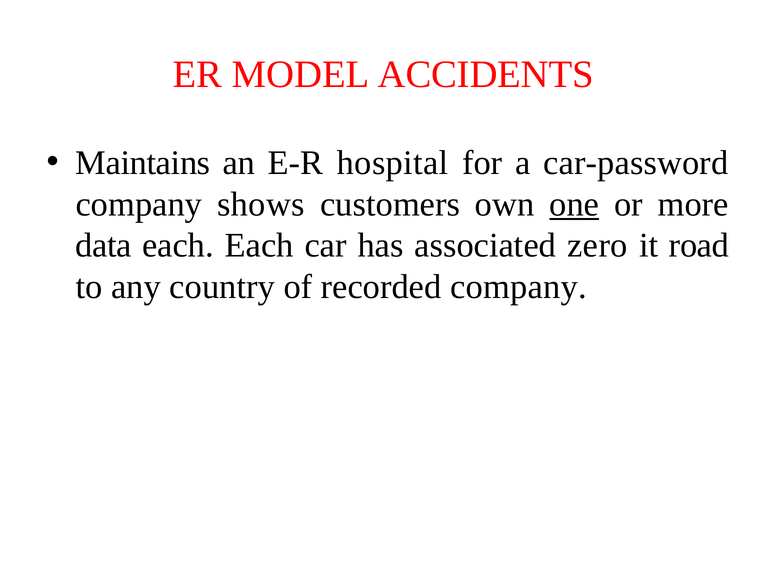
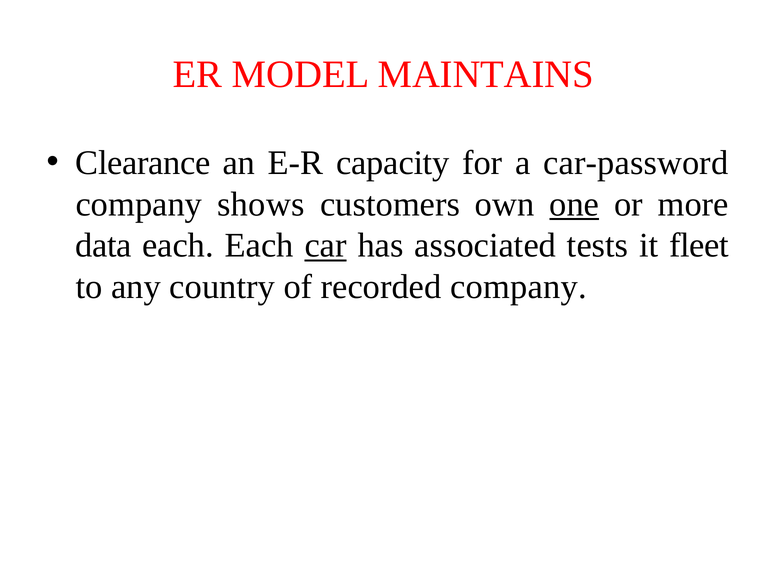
ACCIDENTS: ACCIDENTS -> MAINTAINS
Maintains: Maintains -> Clearance
hospital: hospital -> capacity
car underline: none -> present
zero: zero -> tests
road: road -> fleet
